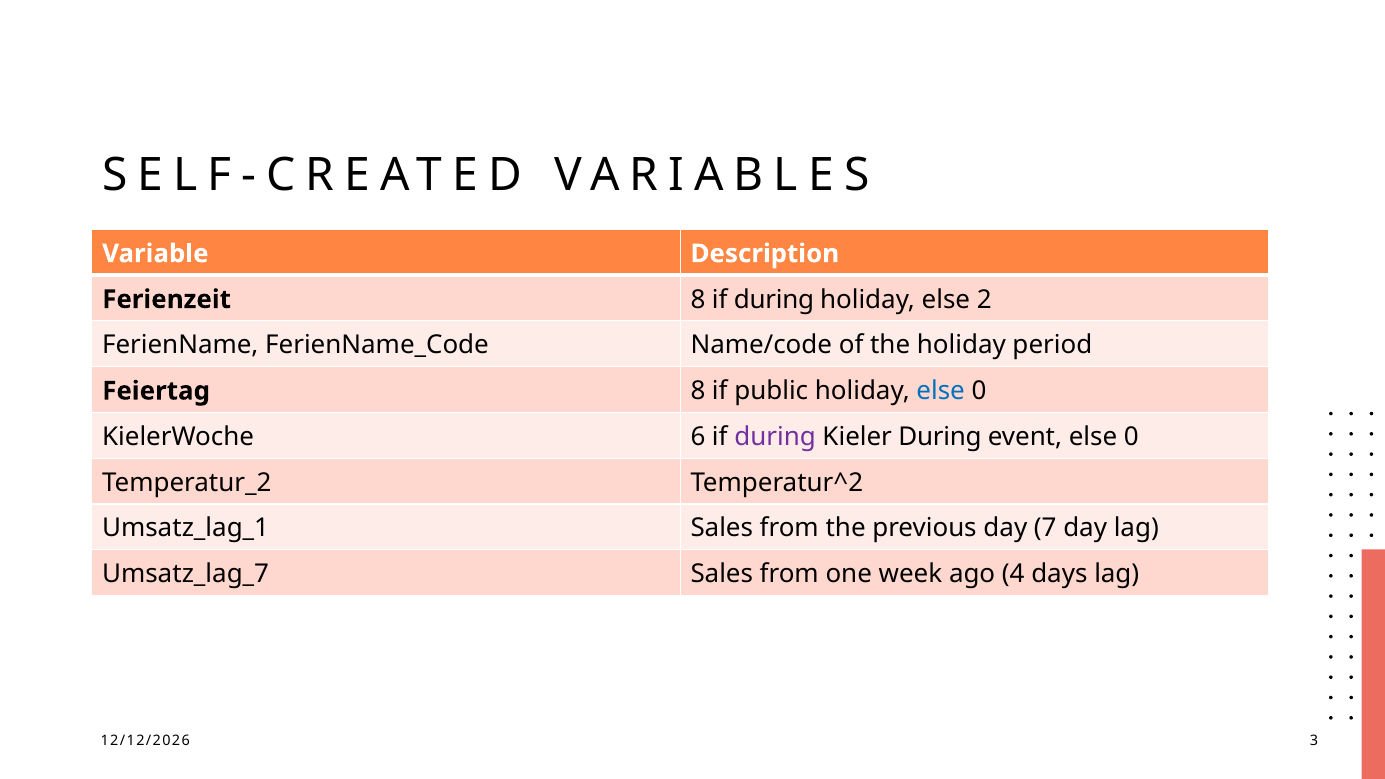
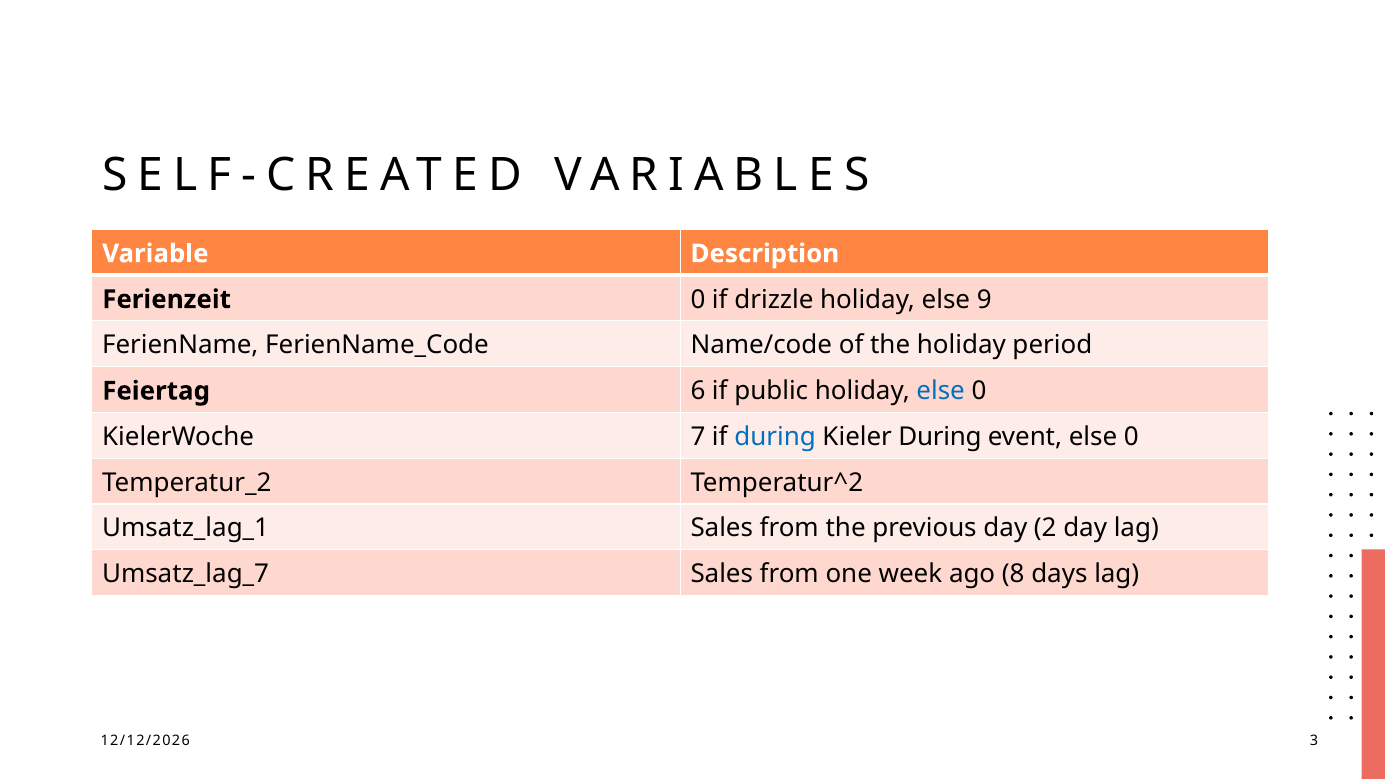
Ferienzeit 8: 8 -> 0
during at (774, 299): during -> drizzle
2: 2 -> 9
Feiertag 8: 8 -> 6
6: 6 -> 7
during at (775, 437) colour: purple -> blue
7: 7 -> 2
4: 4 -> 8
